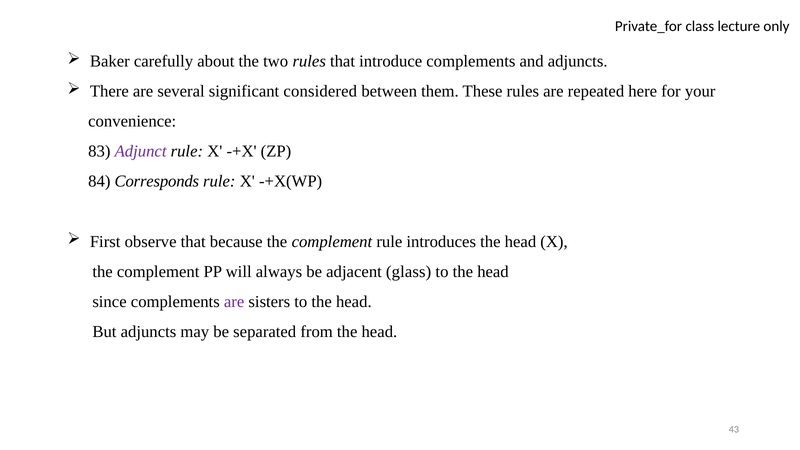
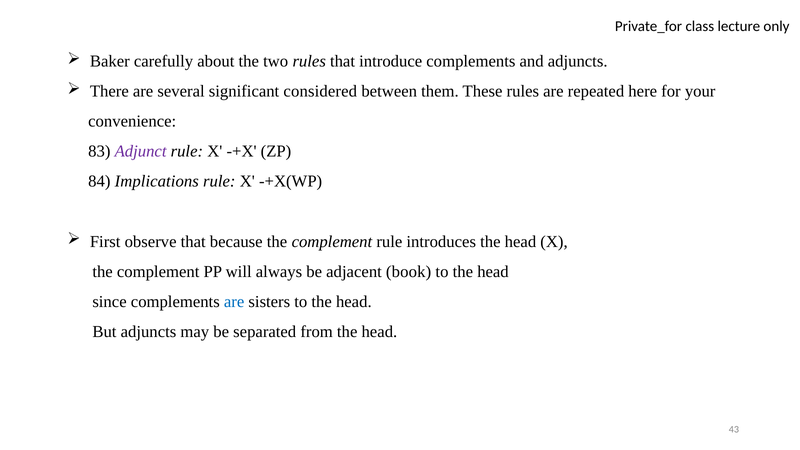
Corresponds: Corresponds -> Implications
glass: glass -> book
are at (234, 302) colour: purple -> blue
